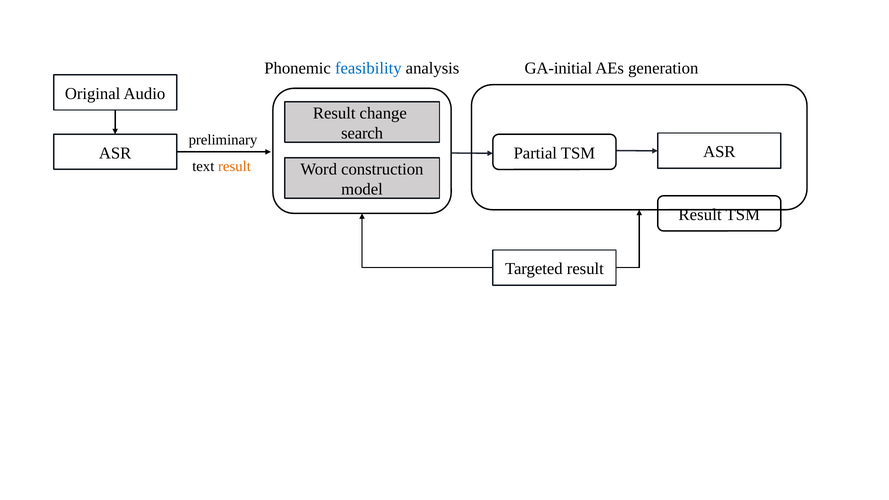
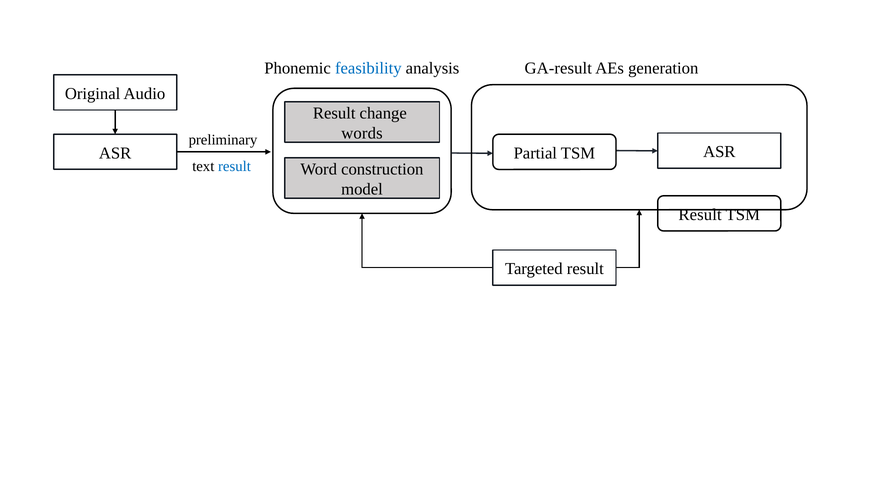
GA-initial: GA-initial -> GA-result
search: search -> words
result at (234, 167) colour: orange -> blue
